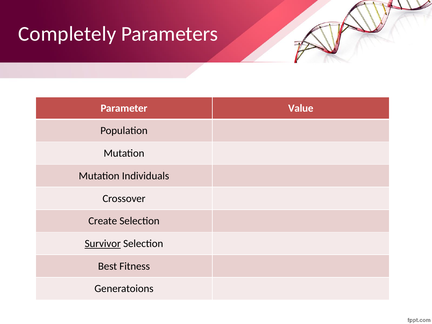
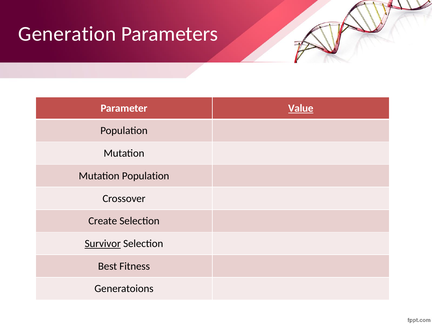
Completely: Completely -> Generation
Value underline: none -> present
Mutation Individuals: Individuals -> Population
